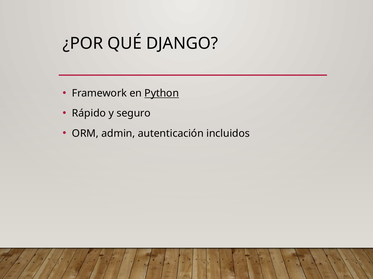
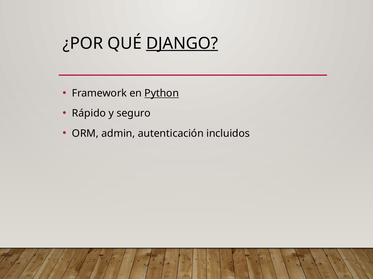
DJANGO underline: none -> present
